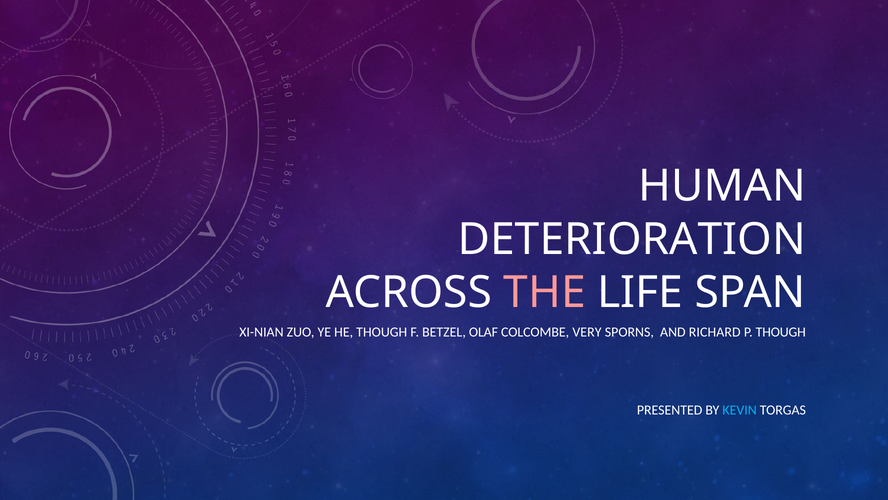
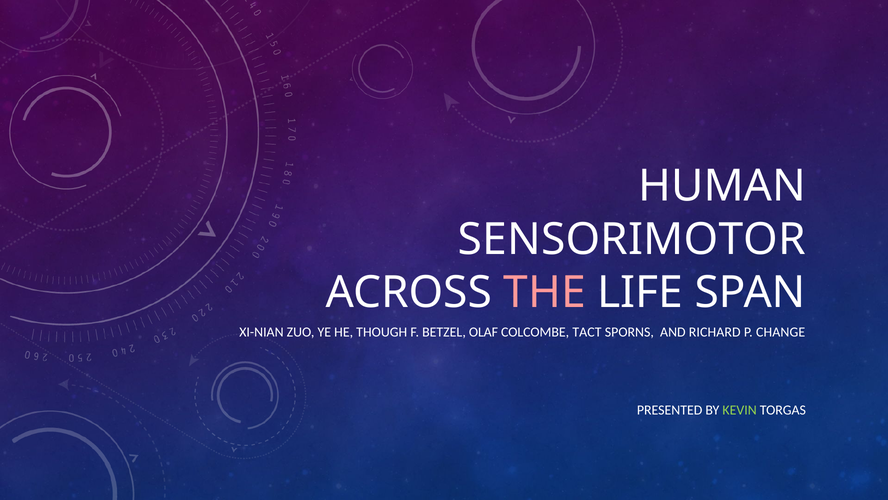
DETERIORATION: DETERIORATION -> SENSORIMOTOR
VERY: VERY -> TACT
P THOUGH: THOUGH -> CHANGE
KEVIN colour: light blue -> light green
